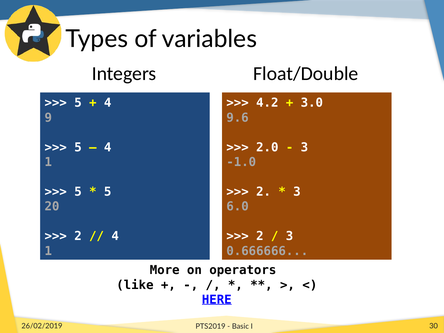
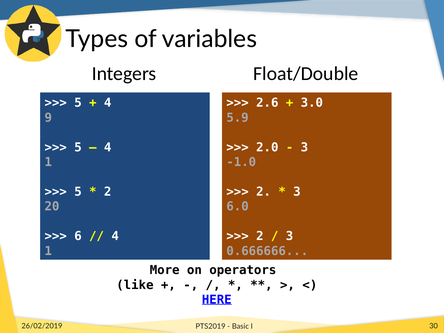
4.2: 4.2 -> 2.6
9.6: 9.6 -> 5.9
5 at (108, 192): 5 -> 2
2 at (78, 236): 2 -> 6
